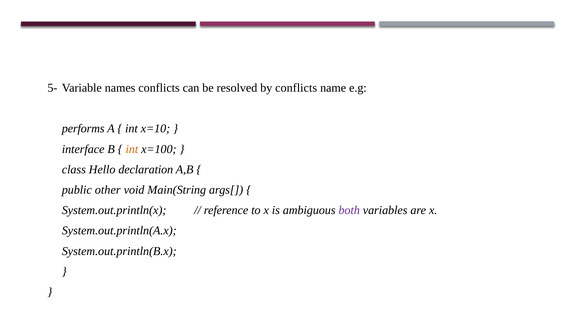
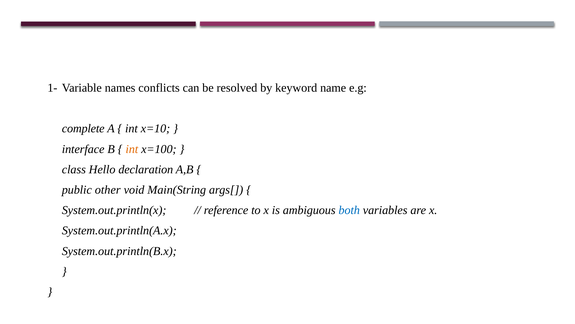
5-: 5- -> 1-
by conflicts: conflicts -> keyword
performs: performs -> complete
both colour: purple -> blue
